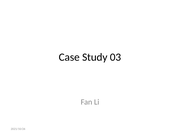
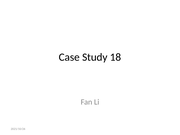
03: 03 -> 18
